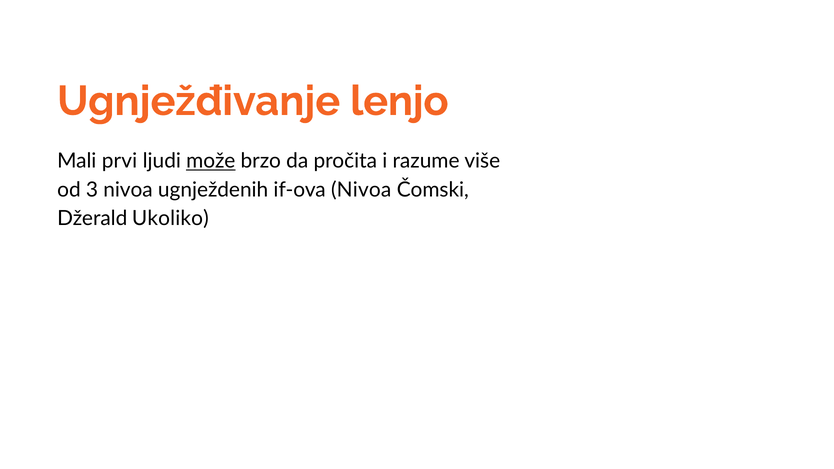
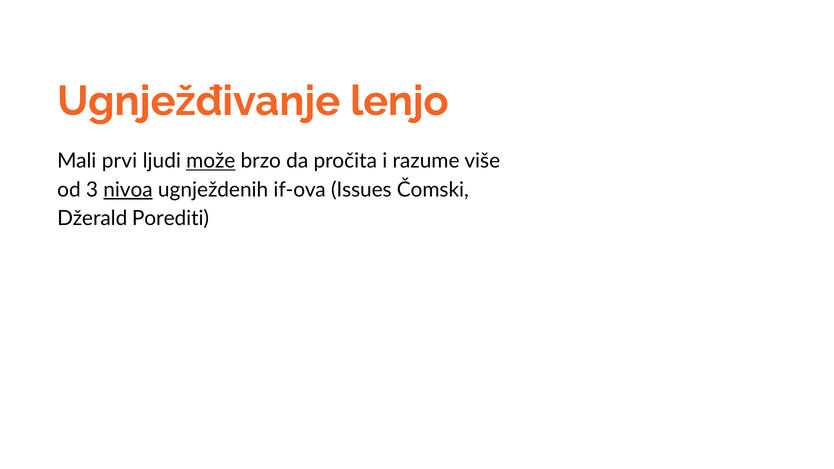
nivoa at (128, 190) underline: none -> present
if-ova Nivoa: Nivoa -> Issues
Ukoliko: Ukoliko -> Porediti
